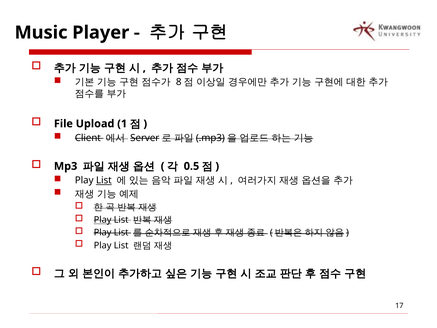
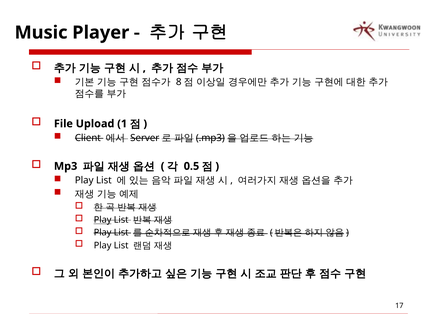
List at (104, 180) underline: present -> none
